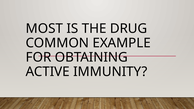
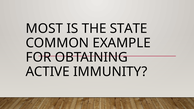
DRUG: DRUG -> STATE
